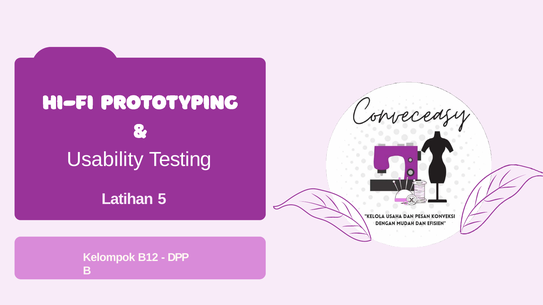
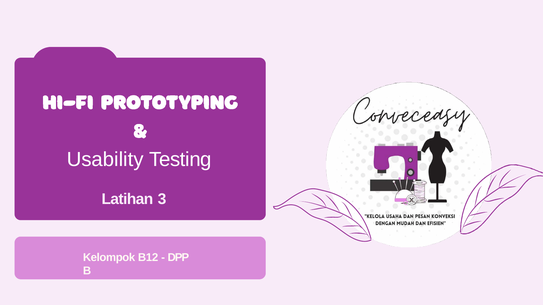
5: 5 -> 3
